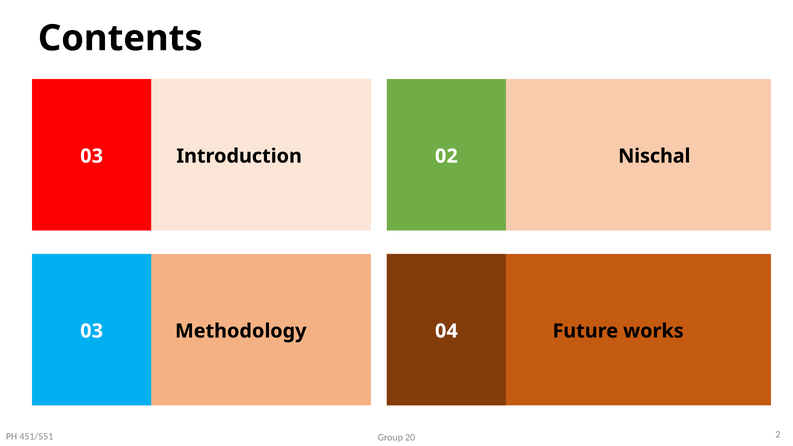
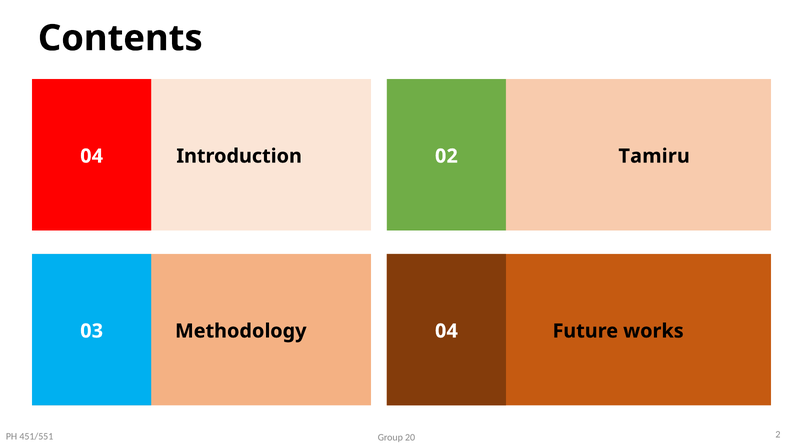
3 at (97, 156): 3 -> 4
Nischal: Nischal -> Tamiru
